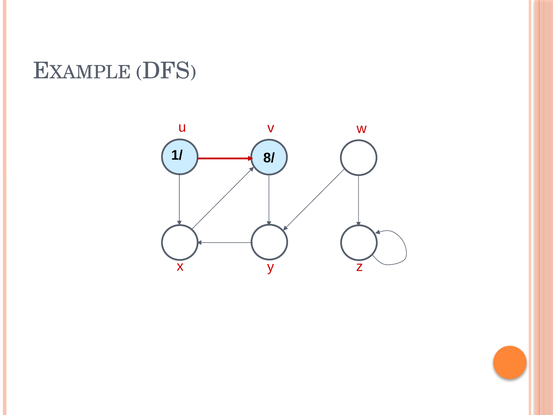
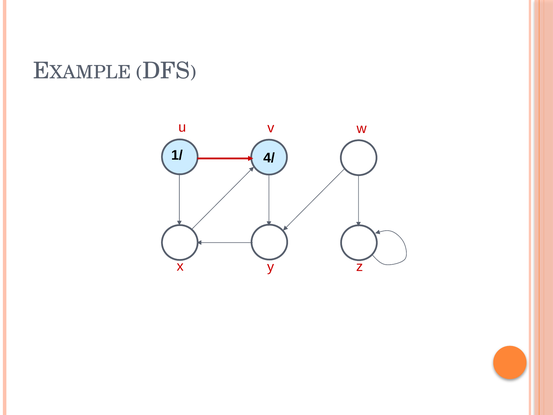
8/: 8/ -> 4/
